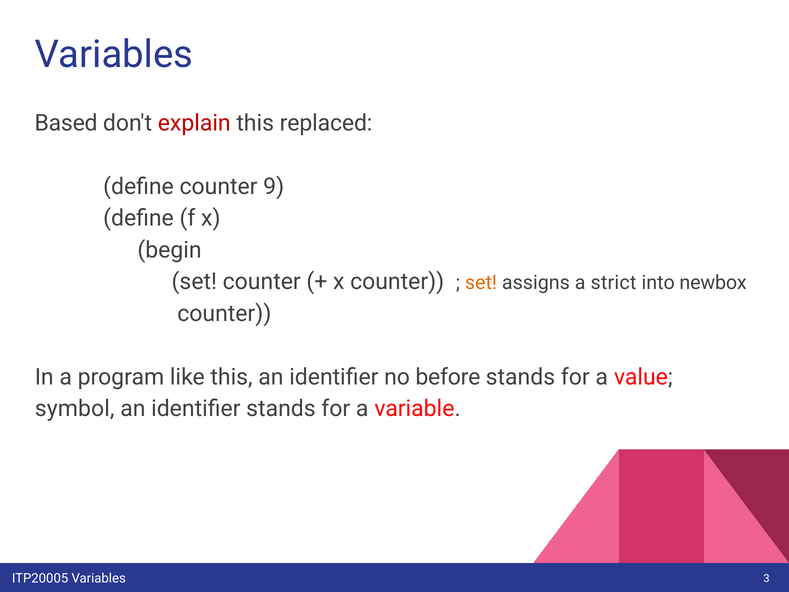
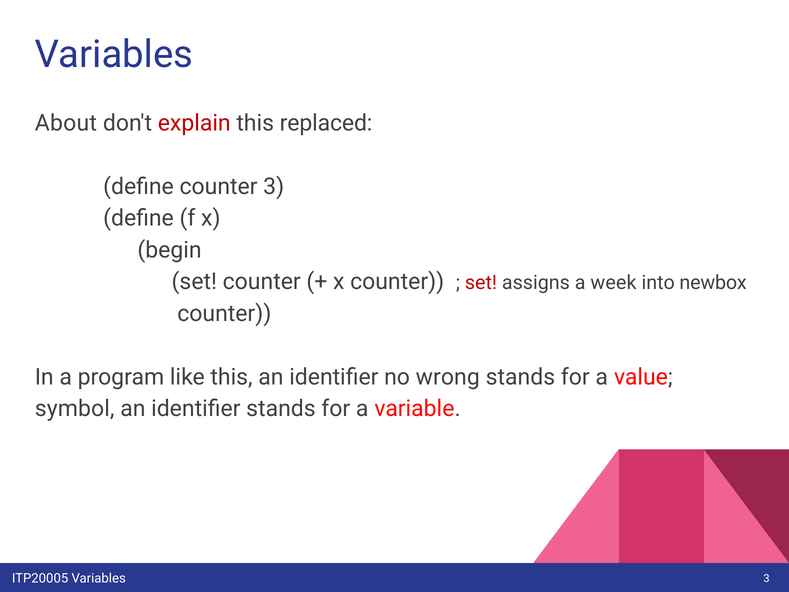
Based: Based -> About
counter 9: 9 -> 3
set at (481, 283) colour: orange -> red
strict: strict -> week
before: before -> wrong
